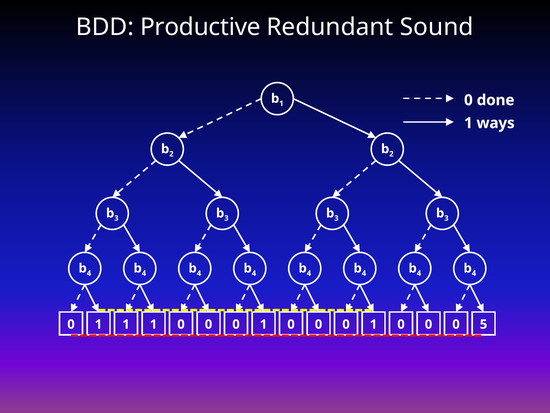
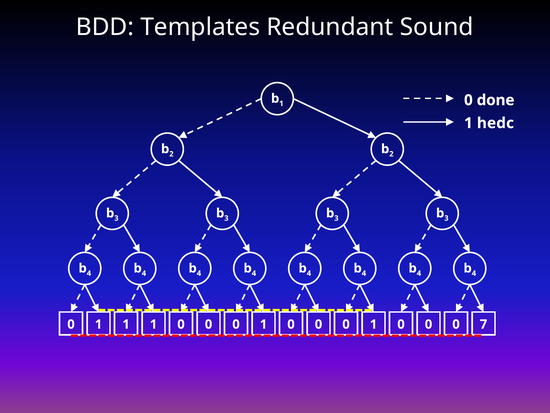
Productive: Productive -> Templates
ways: ways -> hedc
5: 5 -> 7
